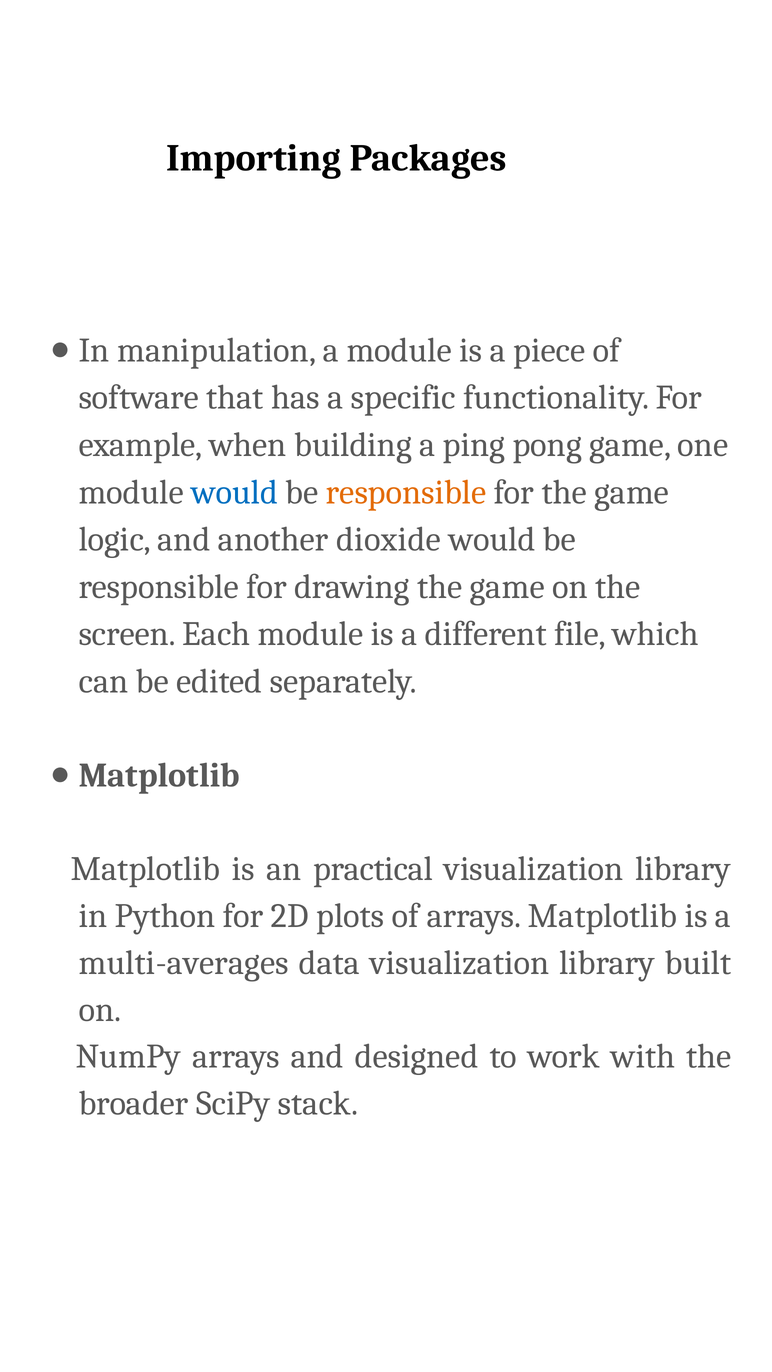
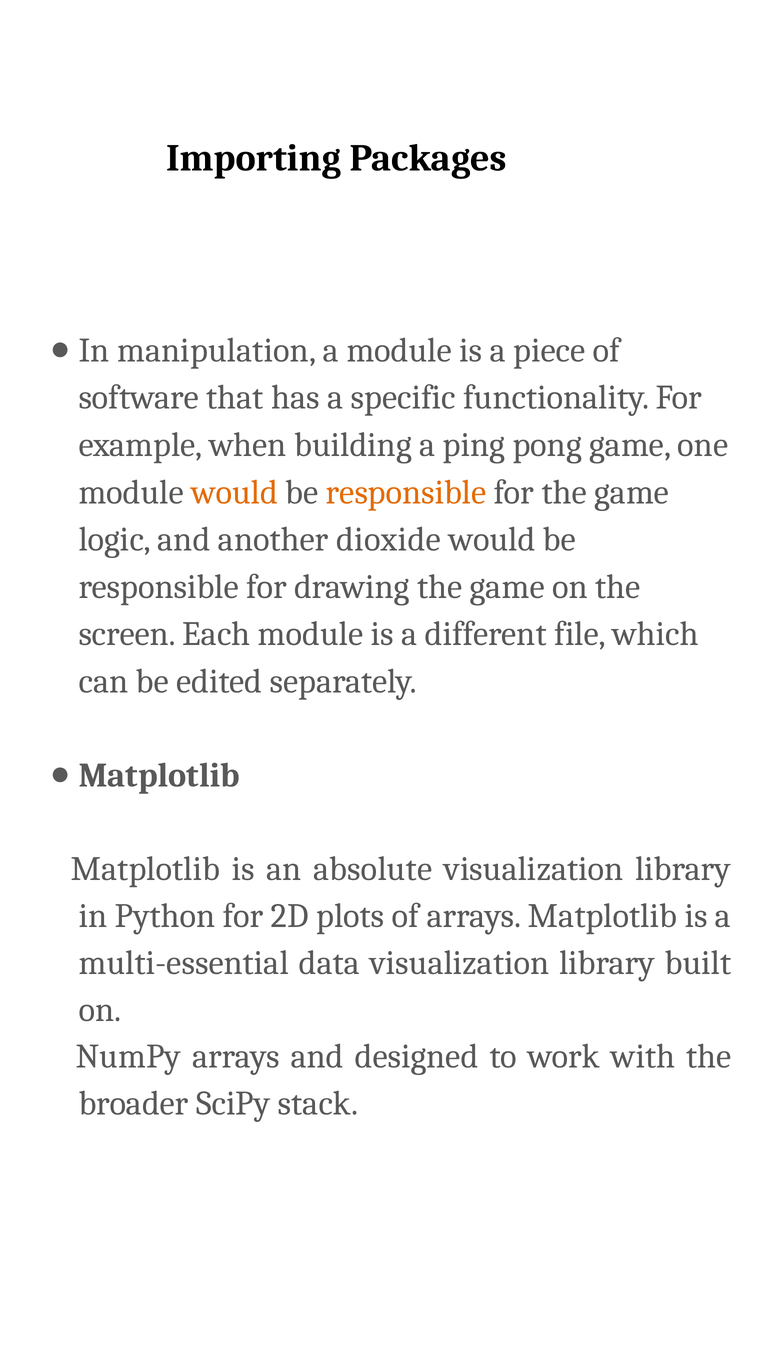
would at (235, 492) colour: blue -> orange
practical: practical -> absolute
multi-averages: multi-averages -> multi-essential
